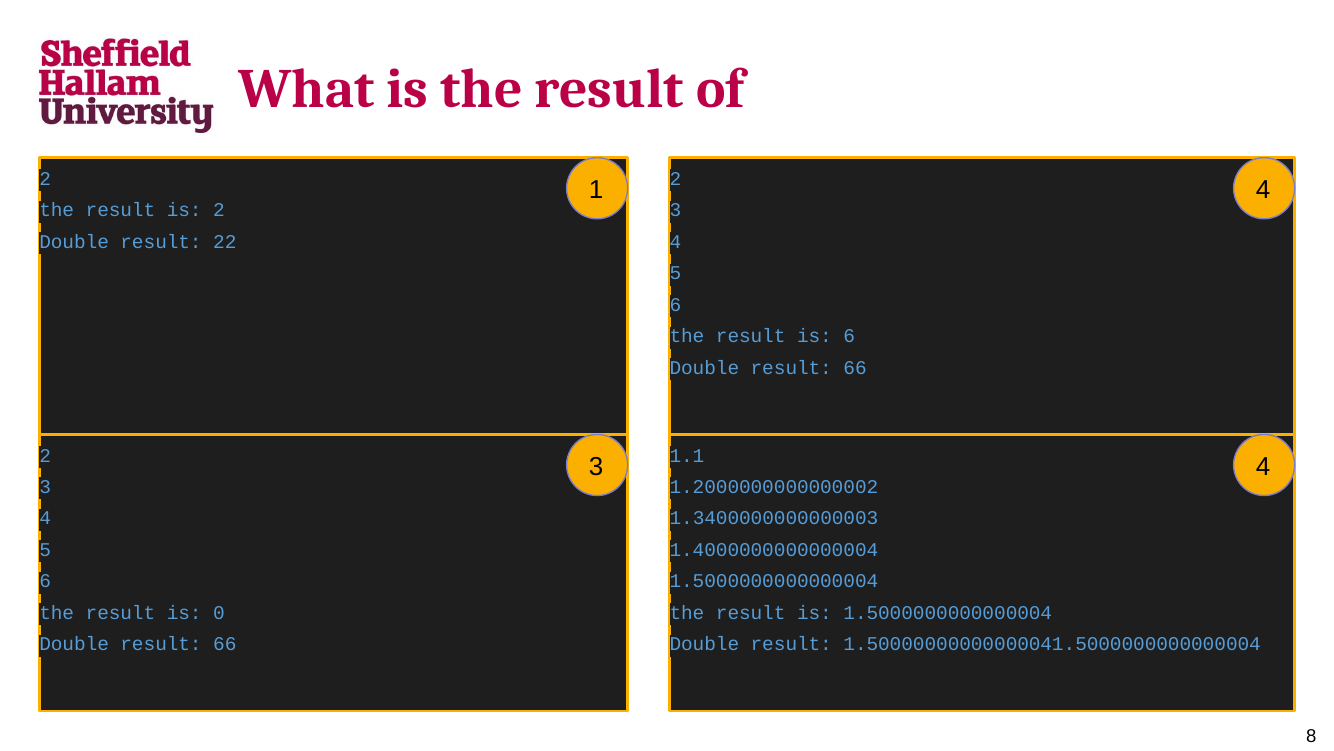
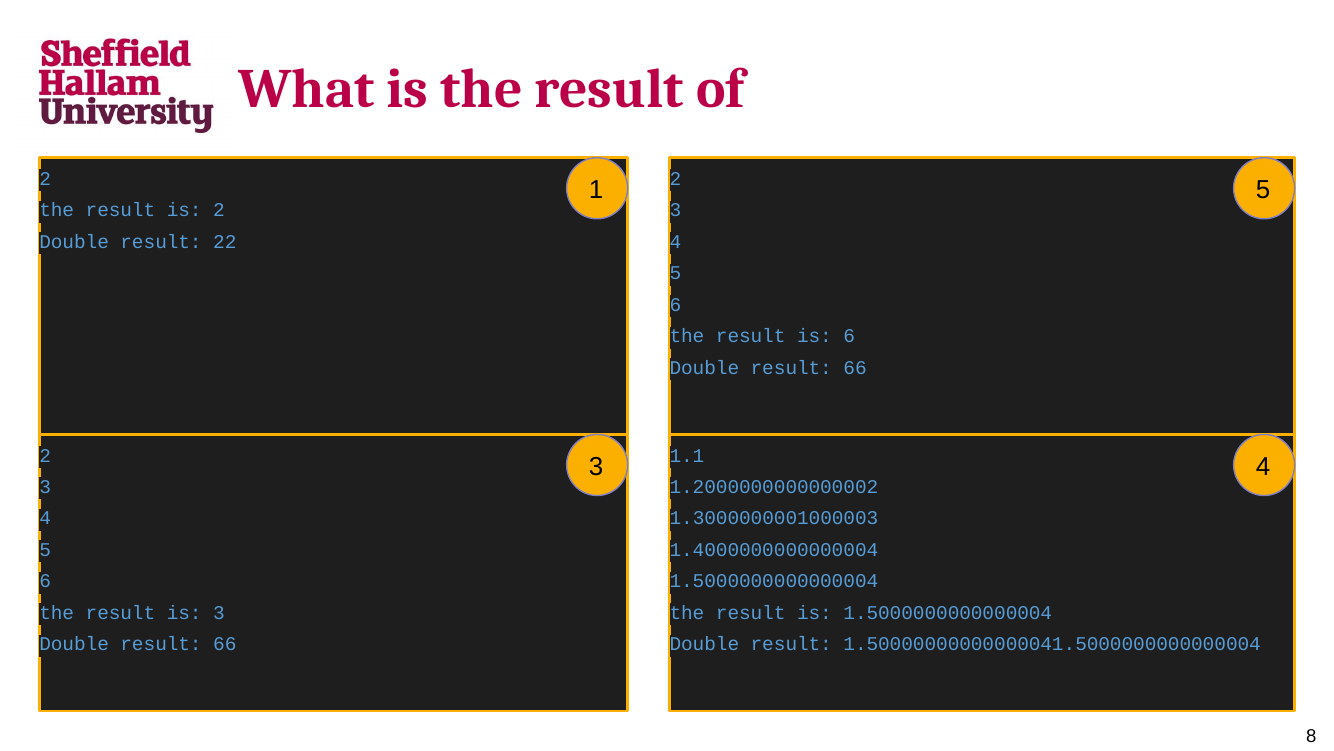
1 4: 4 -> 5
1.3400000000000003: 1.3400000000000003 -> 1.3000000001000003
is 0: 0 -> 3
